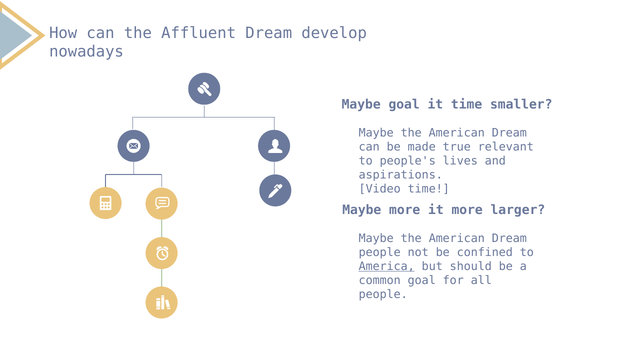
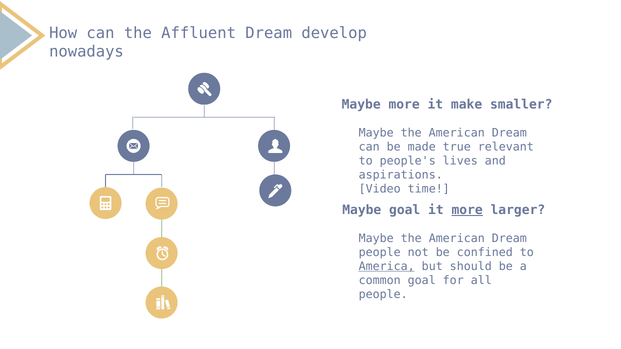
Maybe goal: goal -> more
it time: time -> make
Maybe more: more -> goal
more at (467, 210) underline: none -> present
